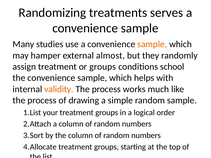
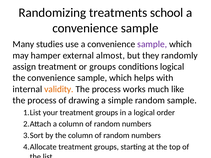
serves: serves -> school
sample at (152, 44) colour: orange -> purple
conditions school: school -> logical
